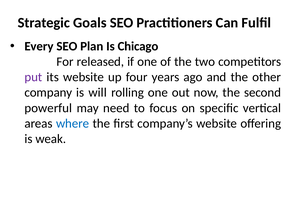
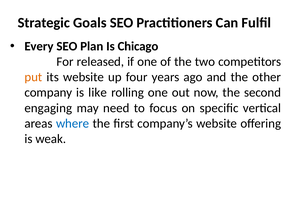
put colour: purple -> orange
will: will -> like
powerful: powerful -> engaging
